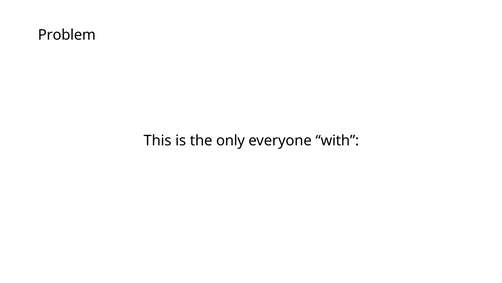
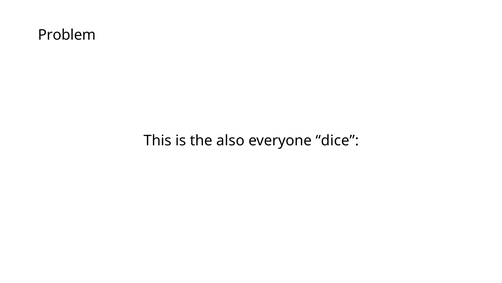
only: only -> also
with: with -> dice
